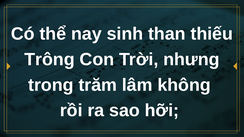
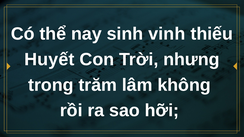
than: than -> vinh
Trông: Trông -> Huyết
